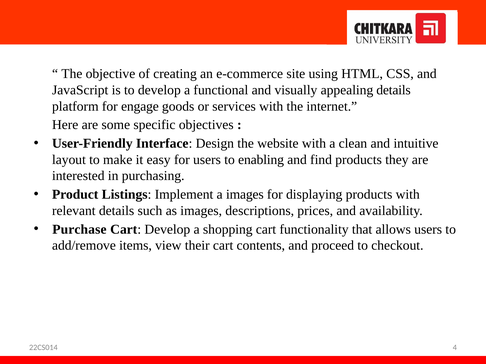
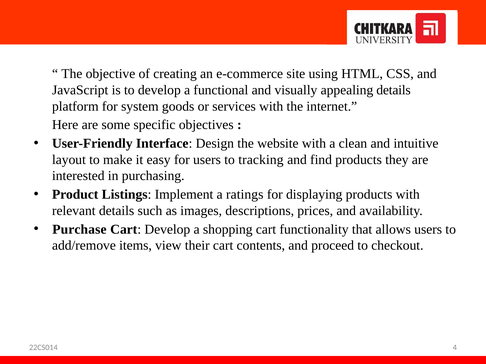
engage: engage -> system
enabling: enabling -> tracking
a images: images -> ratings
